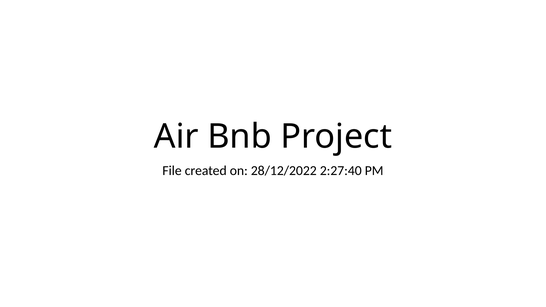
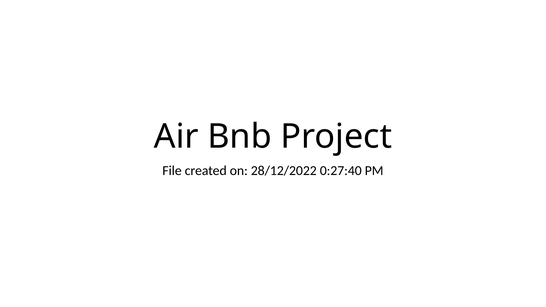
2:27:40: 2:27:40 -> 0:27:40
